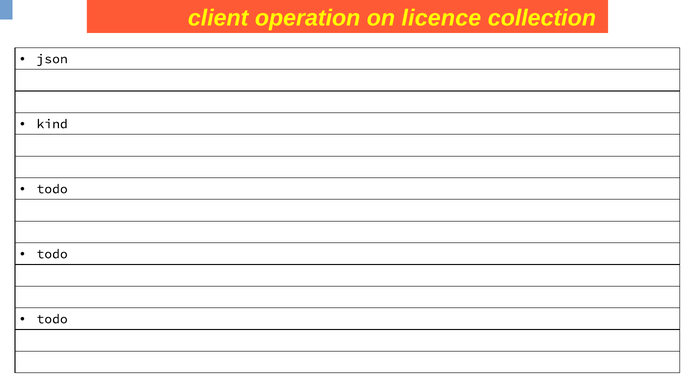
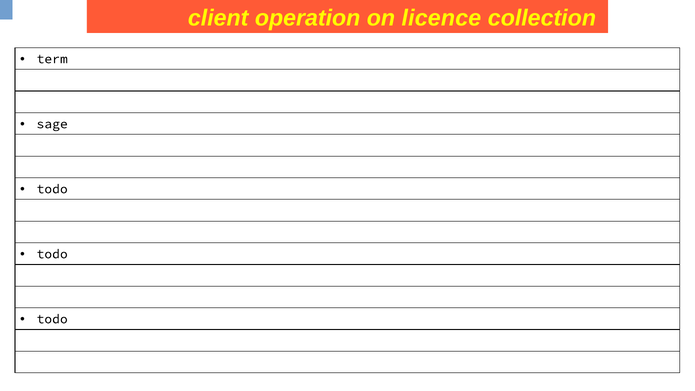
json: json -> term
kind: kind -> sage
